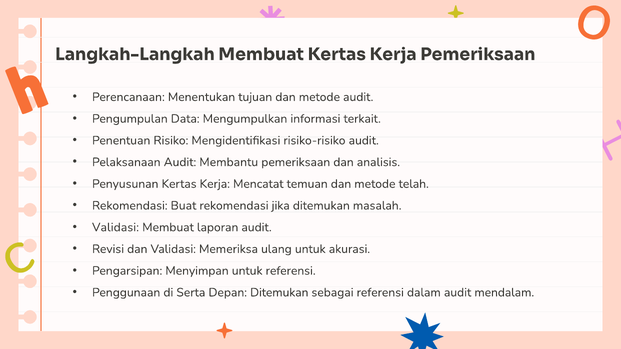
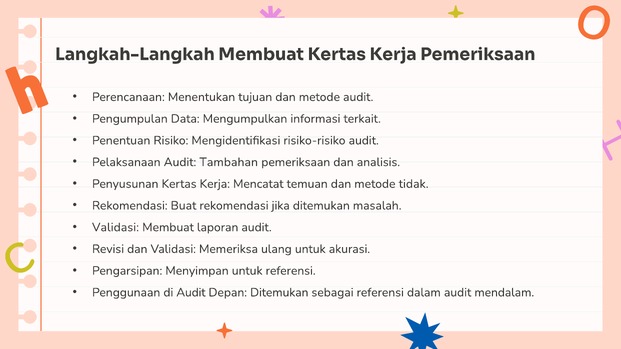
Membantu: Membantu -> Tambahan
telah: telah -> tidak
di Serta: Serta -> Audit
